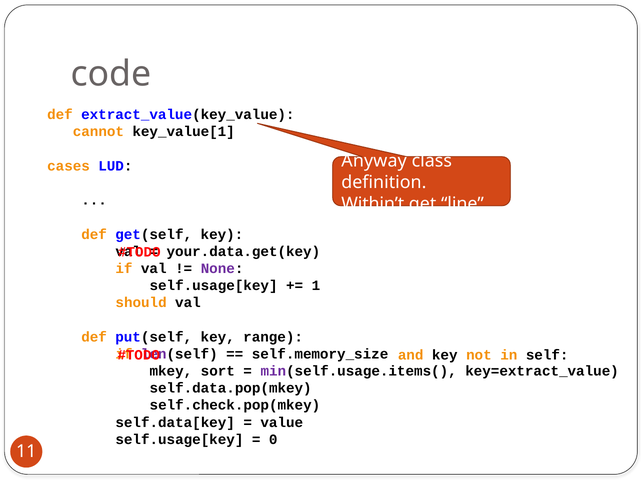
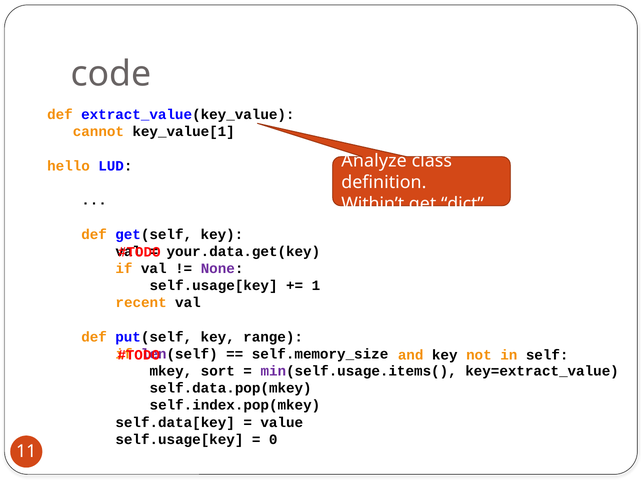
Anyway: Anyway -> Analyze
cases: cases -> hello
line: line -> dict
should: should -> recent
self.check.pop(mkey: self.check.pop(mkey -> self.index.pop(mkey
